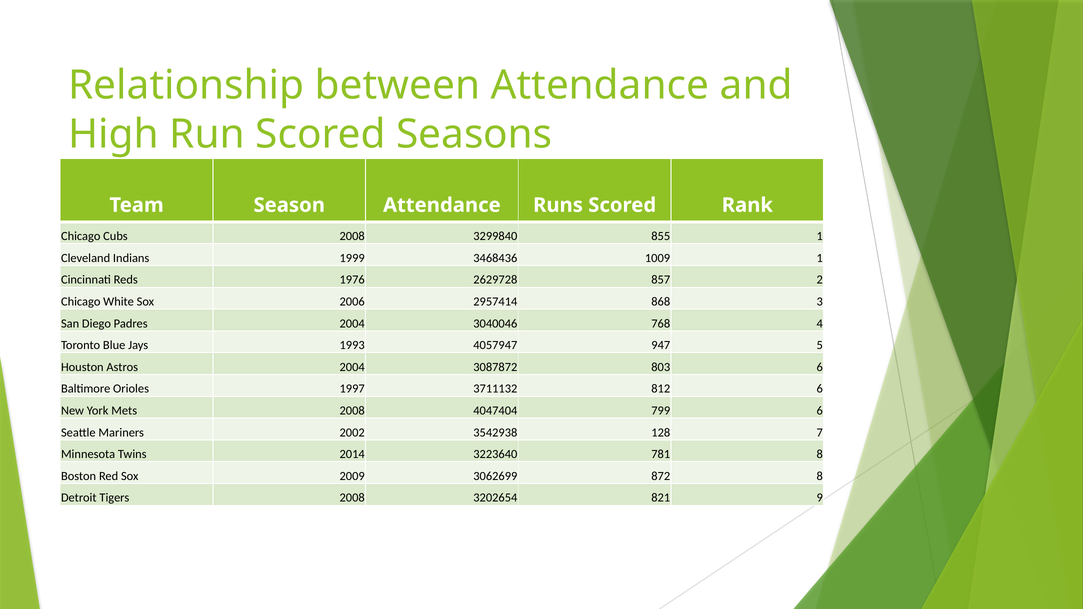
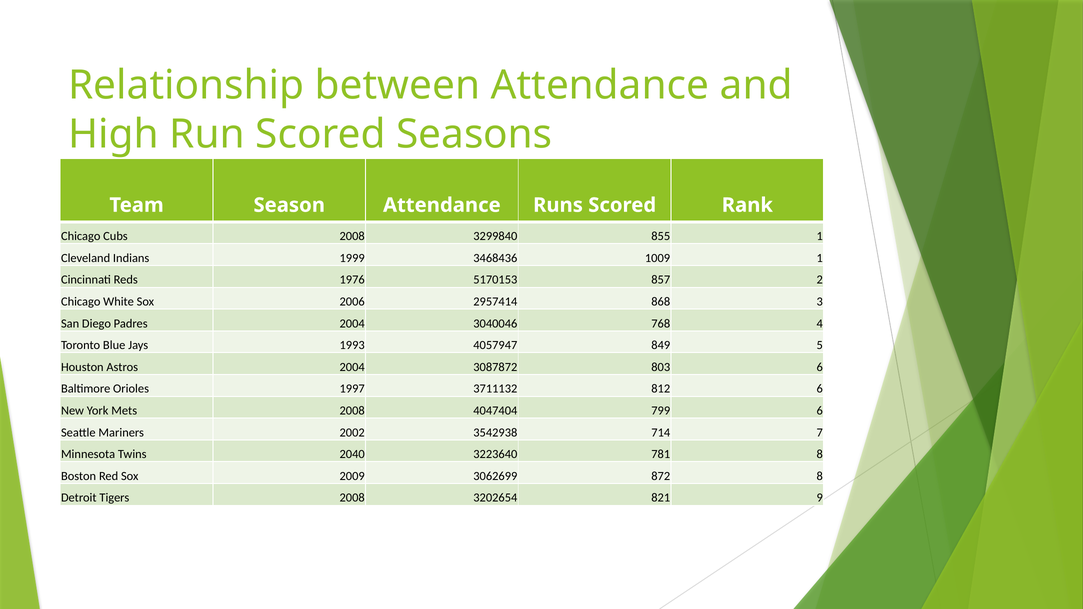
2629728: 2629728 -> 5170153
947: 947 -> 849
128: 128 -> 714
2014: 2014 -> 2040
